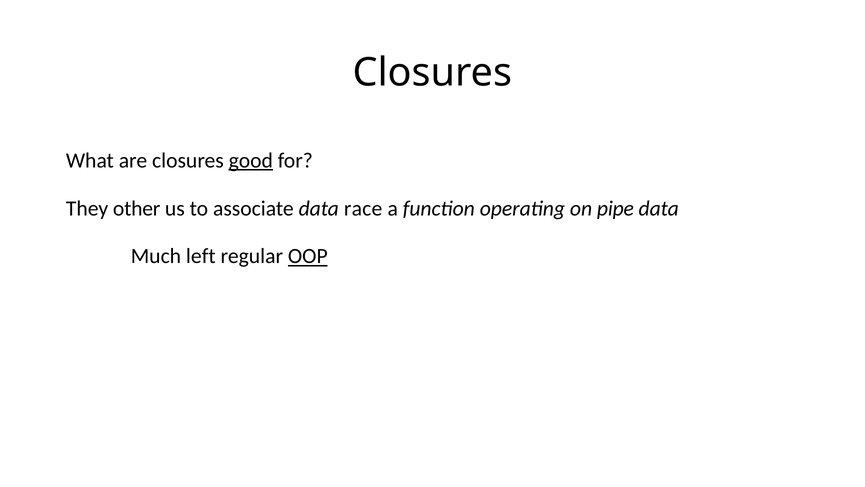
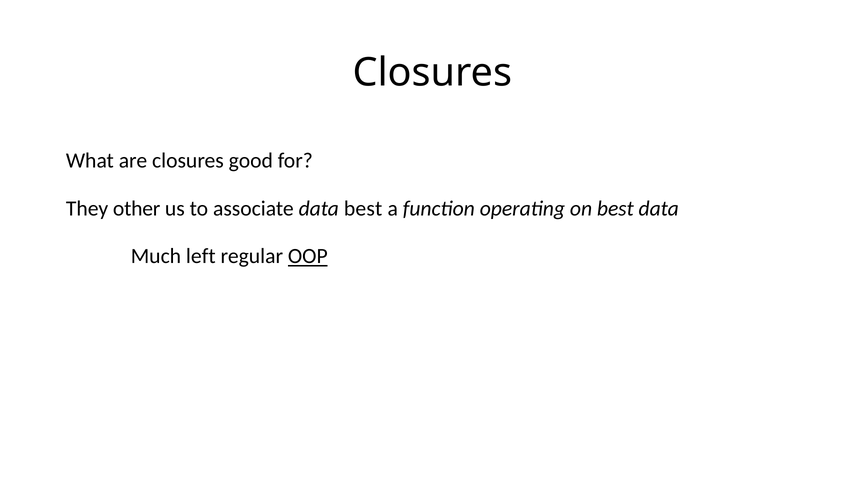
good underline: present -> none
data race: race -> best
on pipe: pipe -> best
